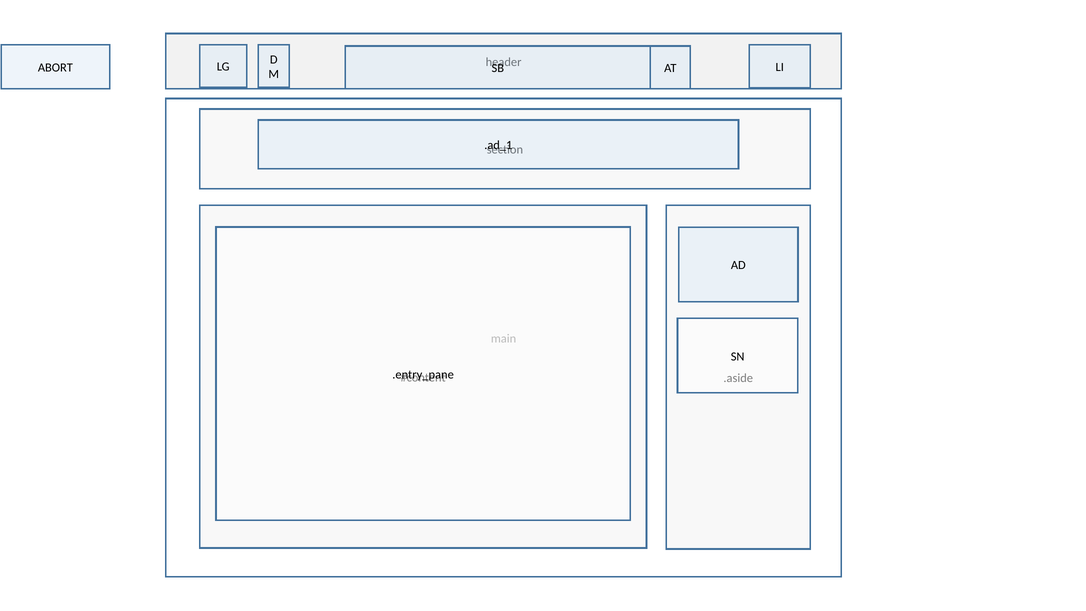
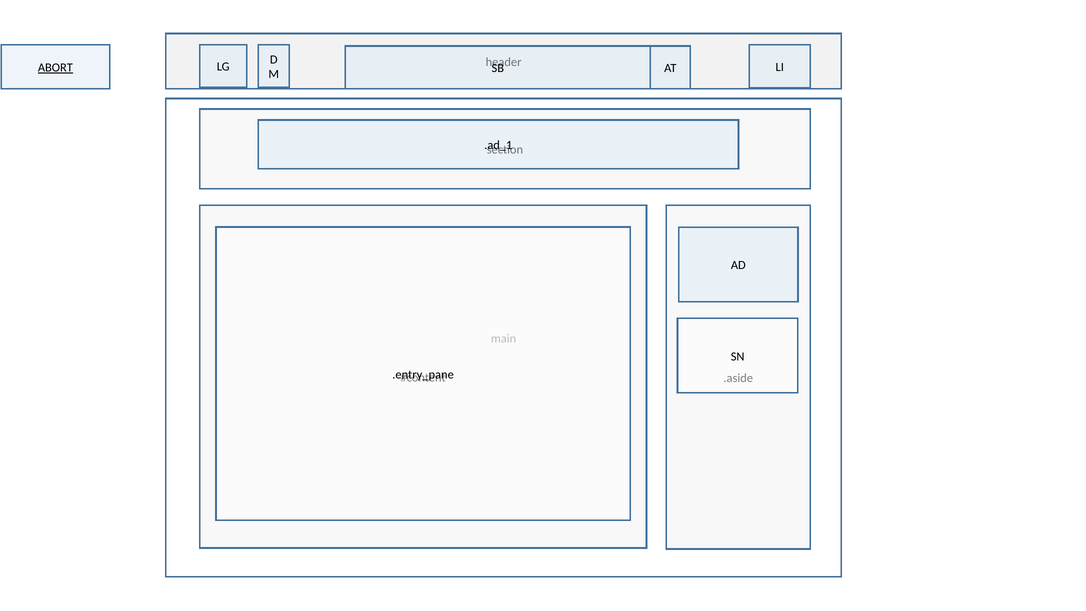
ABORT underline: none -> present
